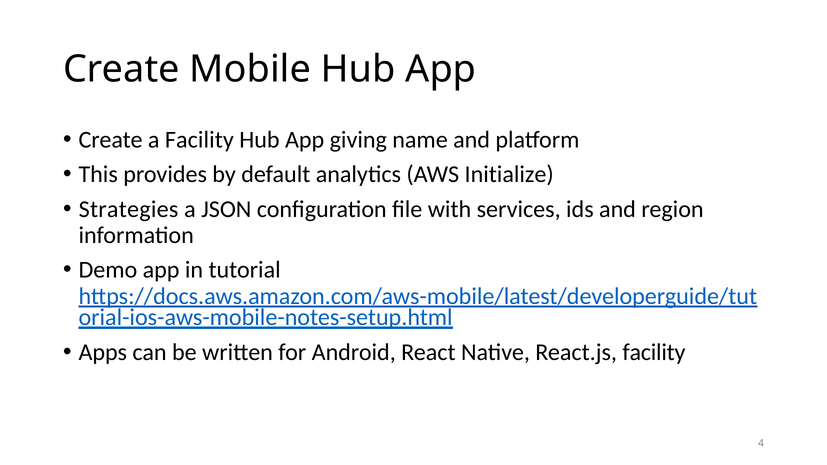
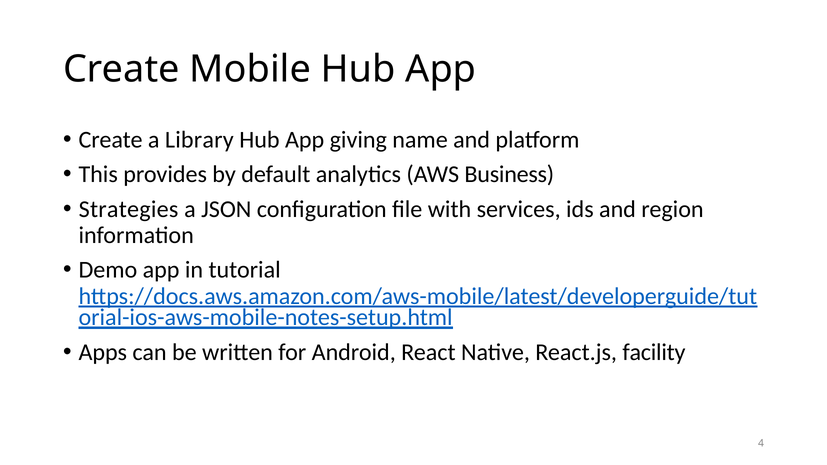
a Facility: Facility -> Library
Initialize: Initialize -> Business
